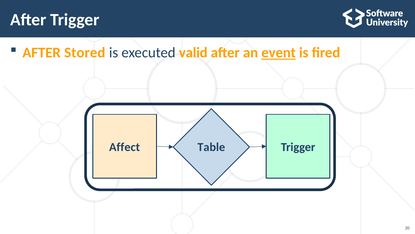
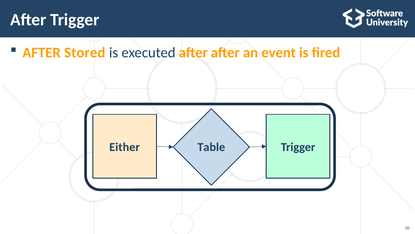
executed valid: valid -> after
event underline: present -> none
Affect: Affect -> Either
